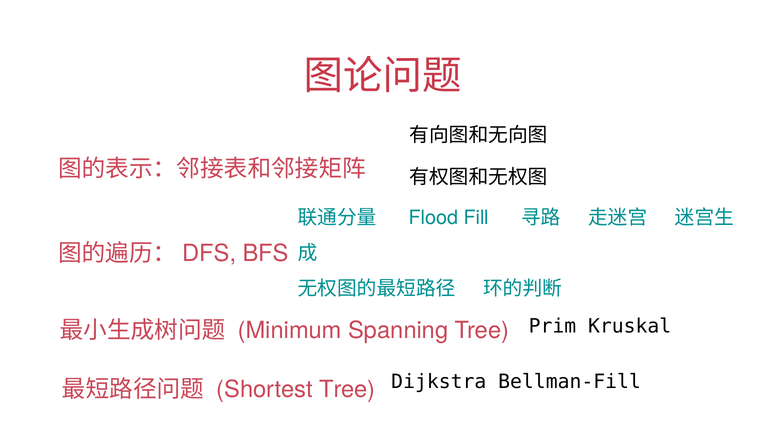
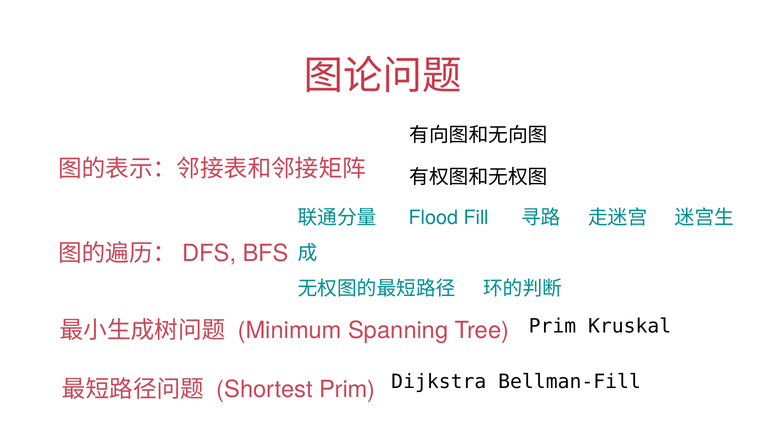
Shortest Tree: Tree -> Prim
